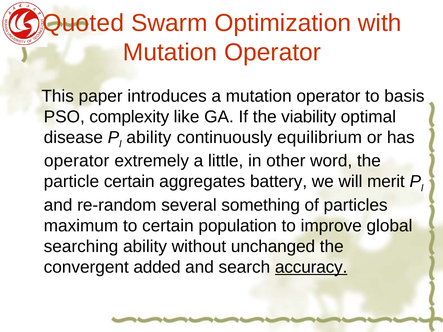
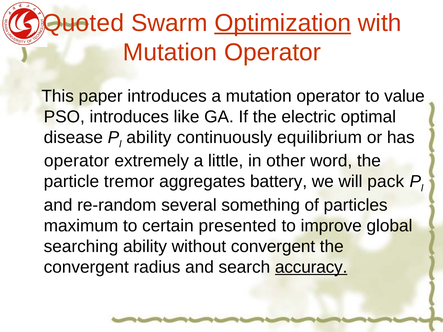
Optimization underline: none -> present
basis: basis -> value
PSO complexity: complexity -> introduces
viability: viability -> electric
particle certain: certain -> tremor
merit: merit -> pack
population: population -> presented
without unchanged: unchanged -> convergent
added: added -> radius
